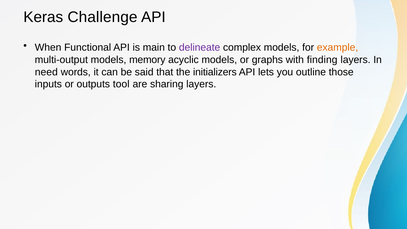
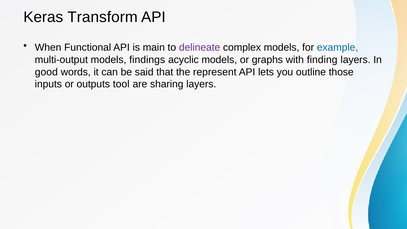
Challenge: Challenge -> Transform
example colour: orange -> blue
memory: memory -> findings
need: need -> good
initializers: initializers -> represent
